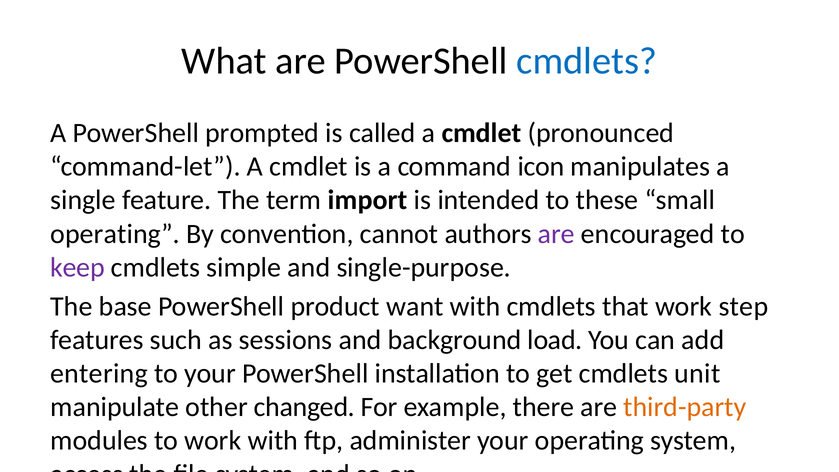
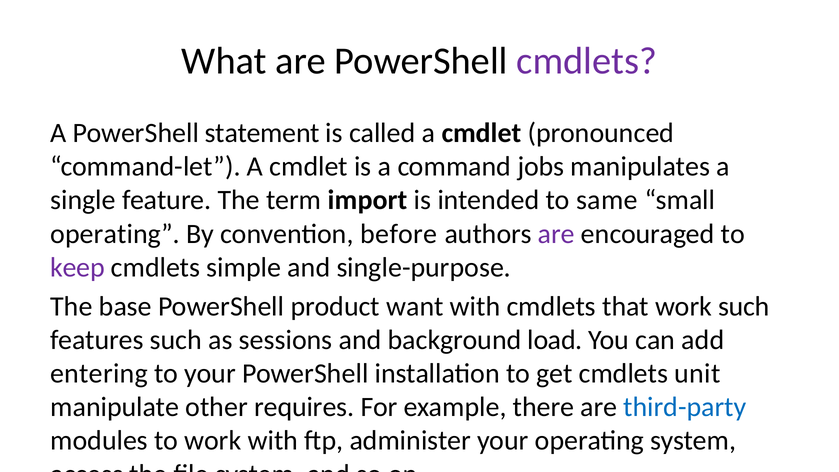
cmdlets at (587, 61) colour: blue -> purple
PowerShell prompted: prompted -> statement
icon: icon -> jobs
these: these -> same
cannot: cannot -> before
work step: step -> such
changed: changed -> requires
third-party colour: orange -> blue
